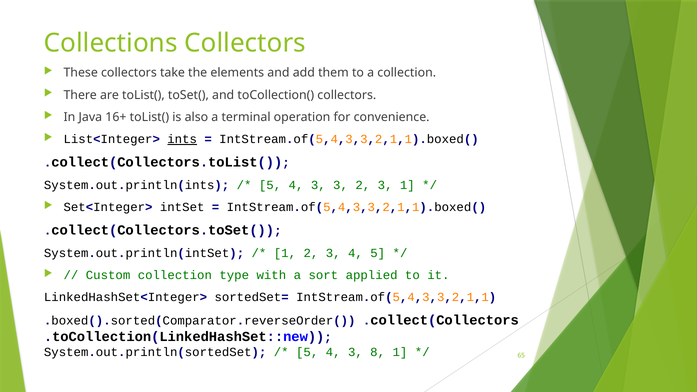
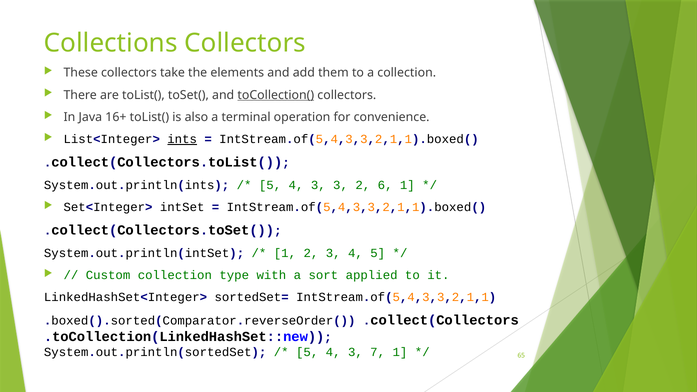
toCollection( underline: none -> present
3 2 3: 3 -> 6
8: 8 -> 7
